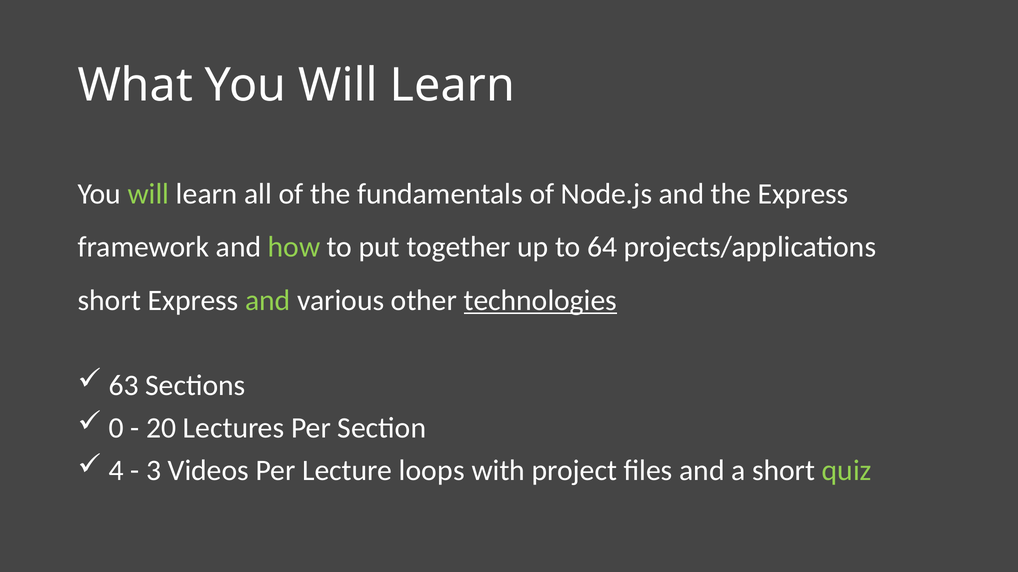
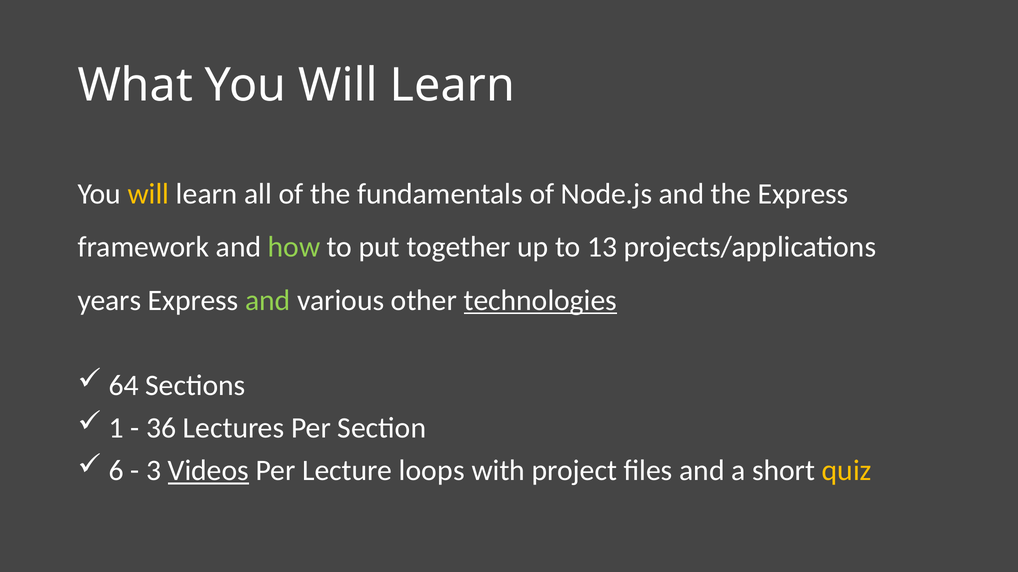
will at (148, 194) colour: light green -> yellow
64: 64 -> 13
short at (109, 301): short -> years
63: 63 -> 64
0: 0 -> 1
20: 20 -> 36
4: 4 -> 6
Videos underline: none -> present
quiz colour: light green -> yellow
